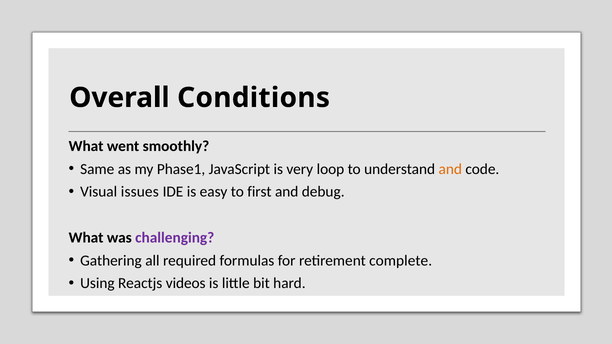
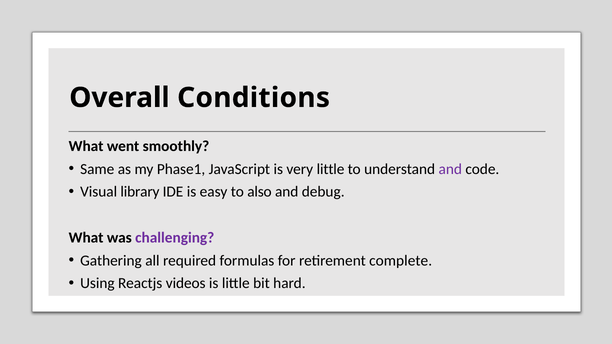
very loop: loop -> little
and at (450, 169) colour: orange -> purple
issues: issues -> library
first: first -> also
